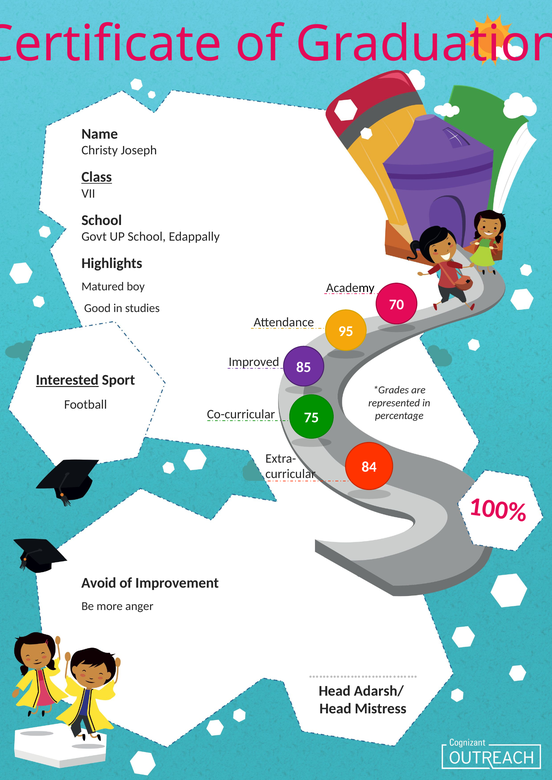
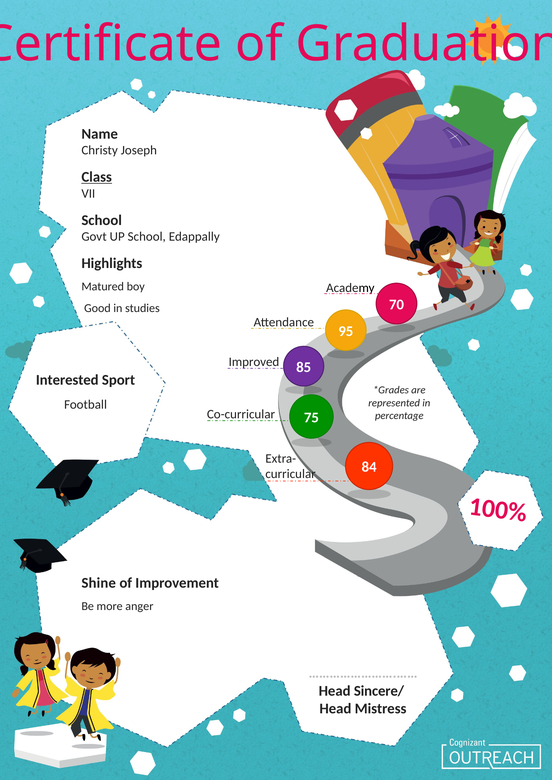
Interested underline: present -> none
Avoid: Avoid -> Shine
Adarsh/: Adarsh/ -> Sincere/
